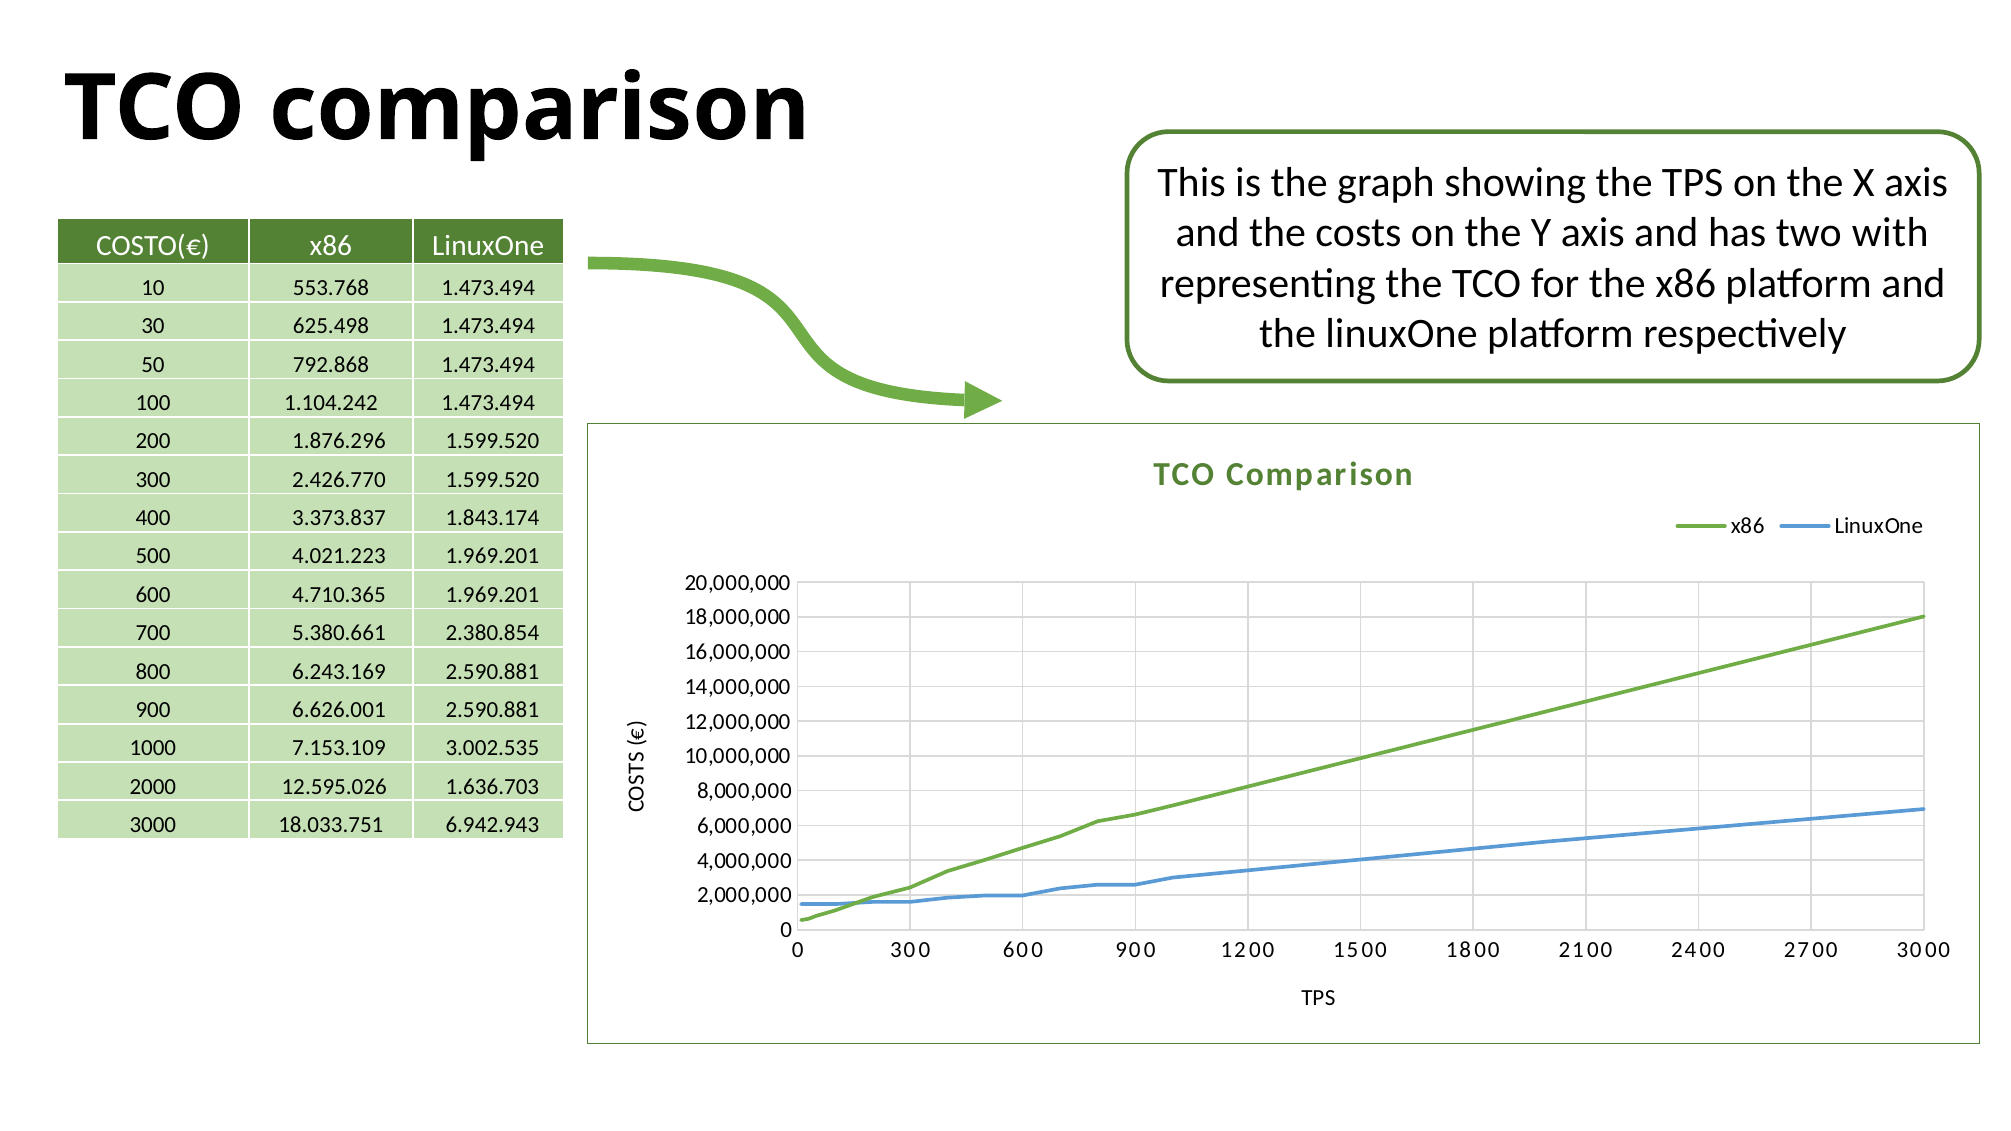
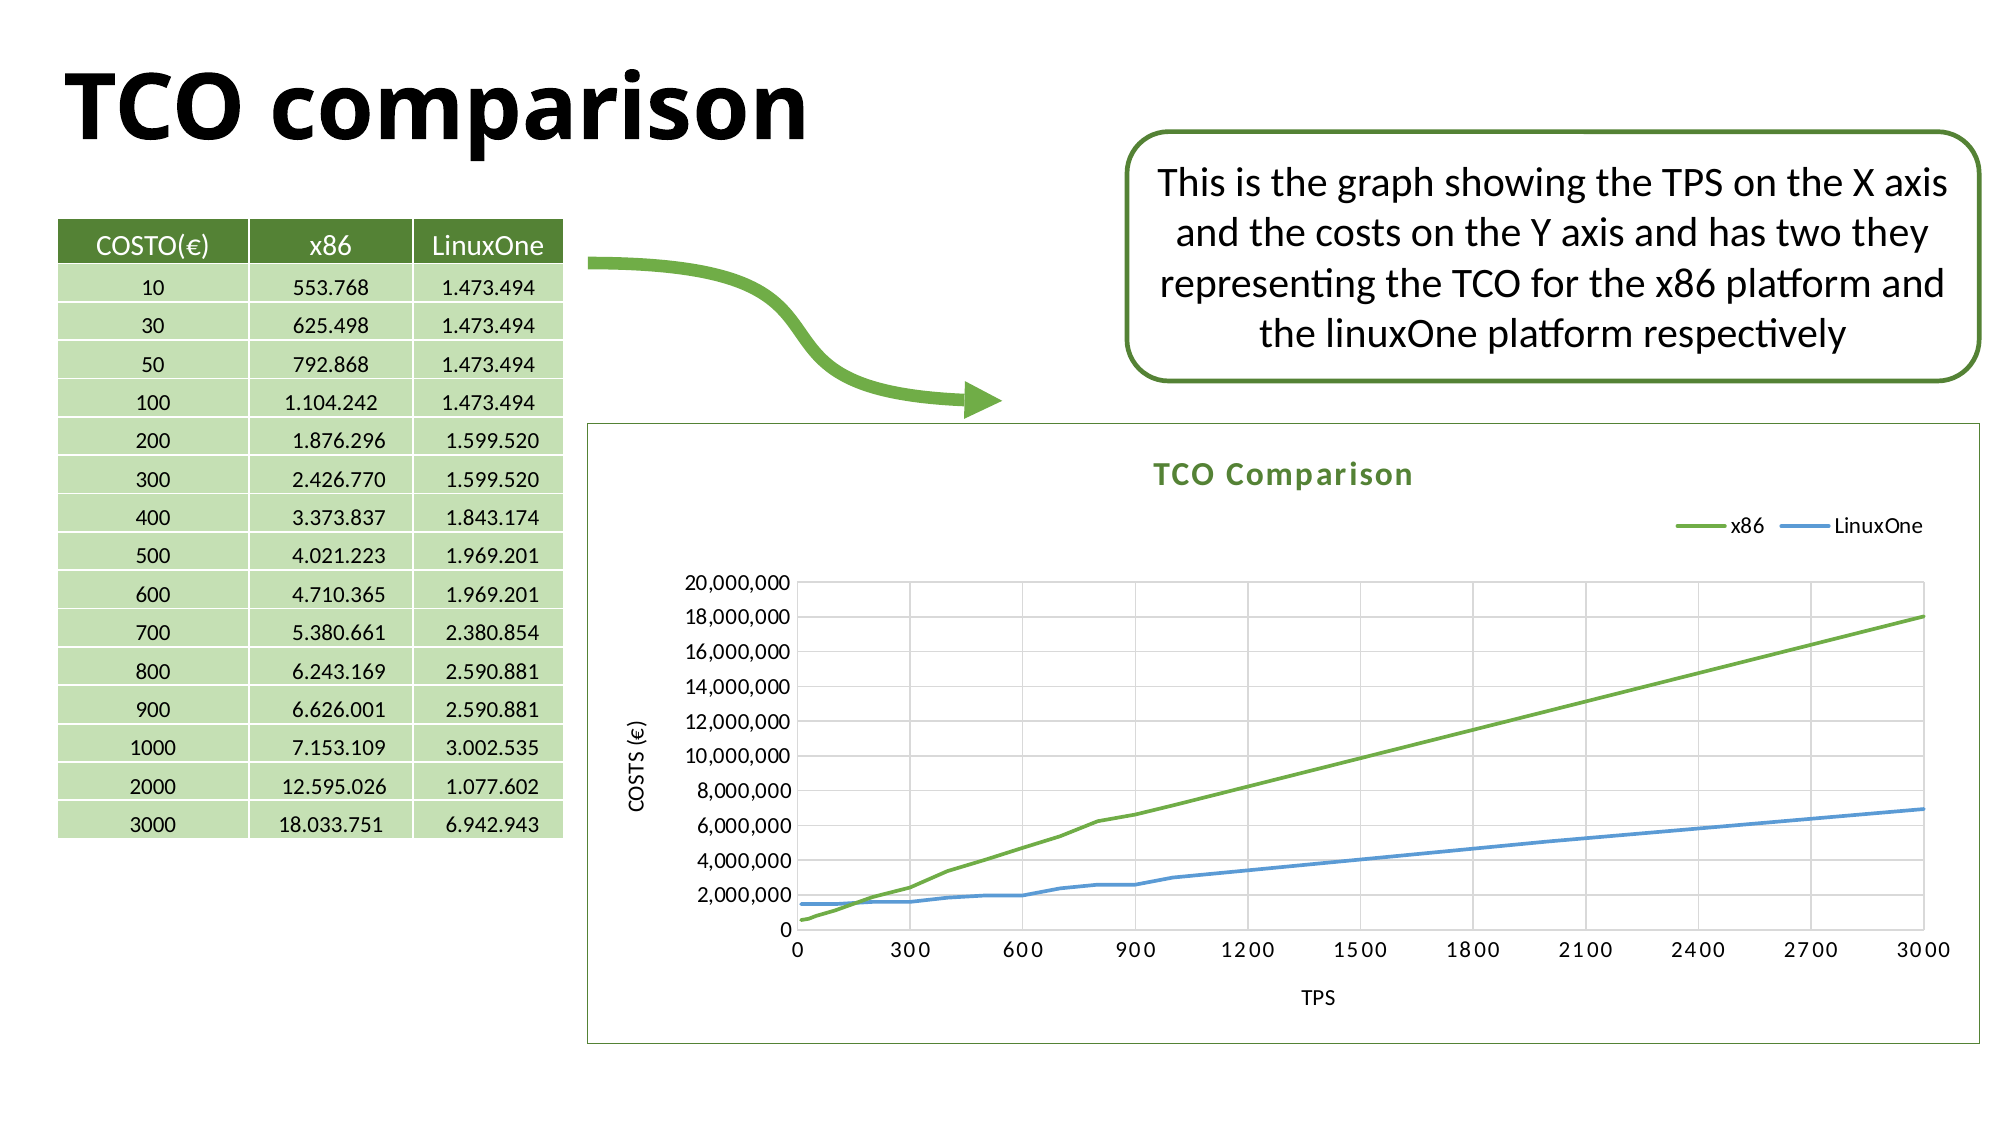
with: with -> they
1.636.703: 1.636.703 -> 1.077.602
